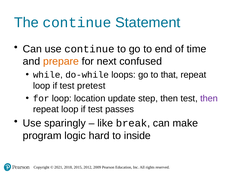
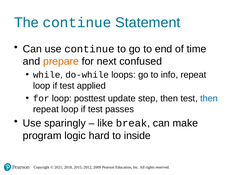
that: that -> info
pretest: pretest -> applied
location: location -> posttest
then at (209, 99) colour: purple -> blue
